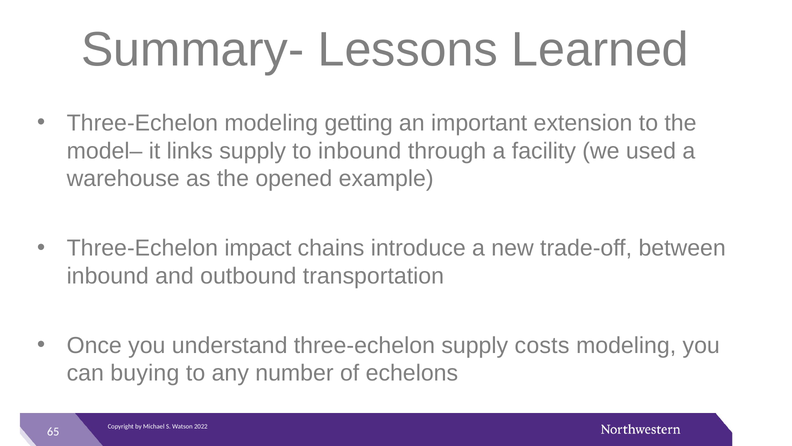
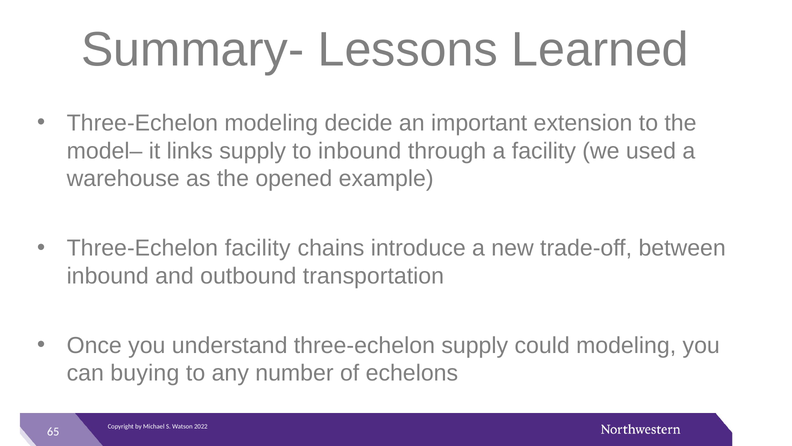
getting: getting -> decide
Three-Echelon impact: impact -> facility
costs: costs -> could
